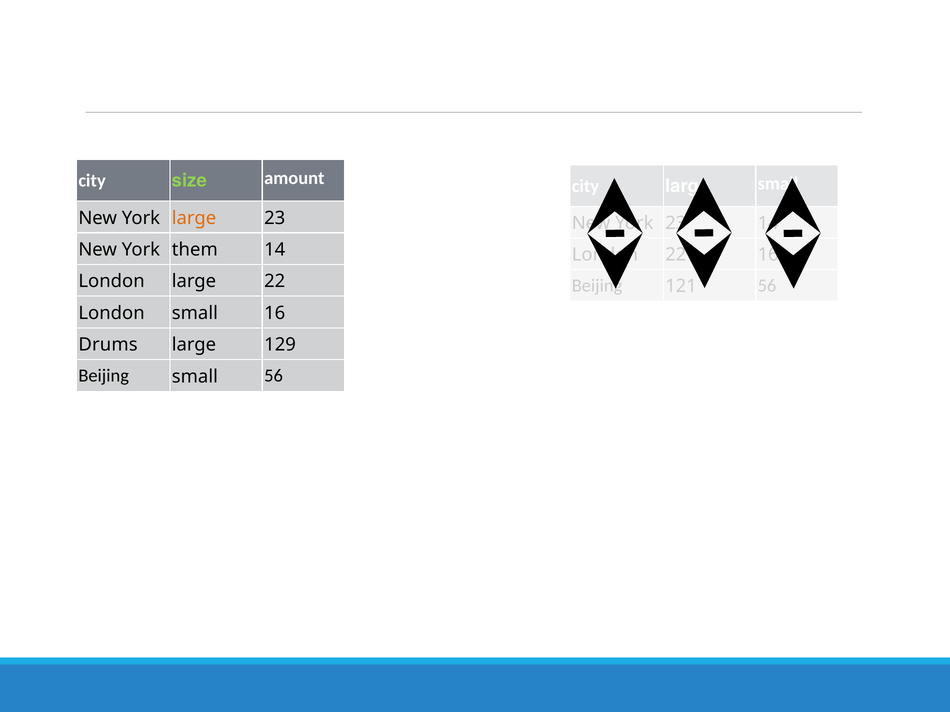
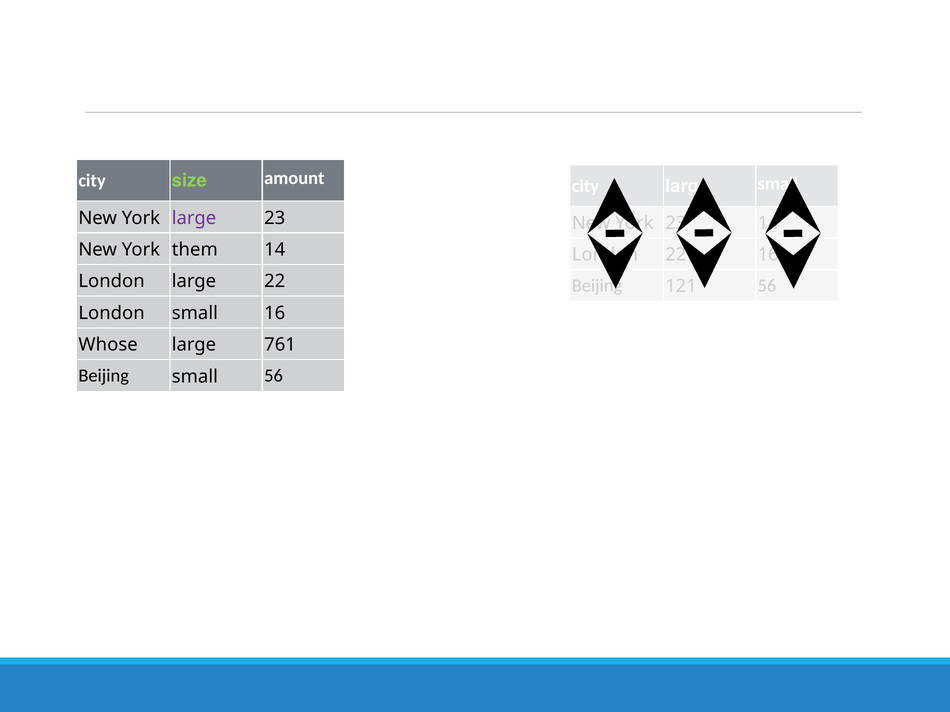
large at (194, 218) colour: orange -> purple
Drums: Drums -> Whose
129: 129 -> 761
